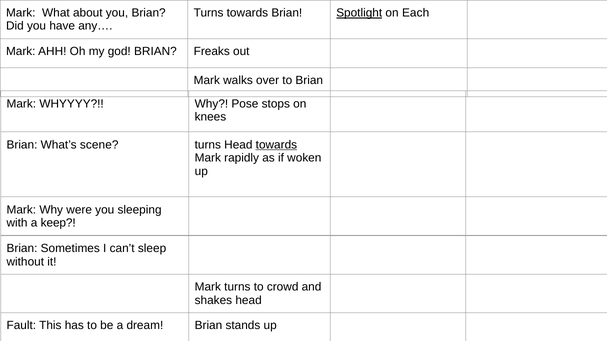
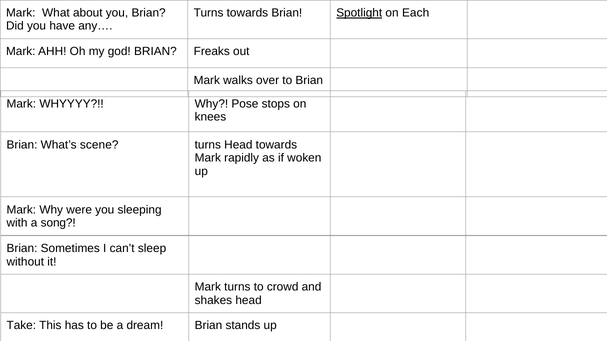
towards at (276, 145) underline: present -> none
keep: keep -> song
Fault: Fault -> Take
